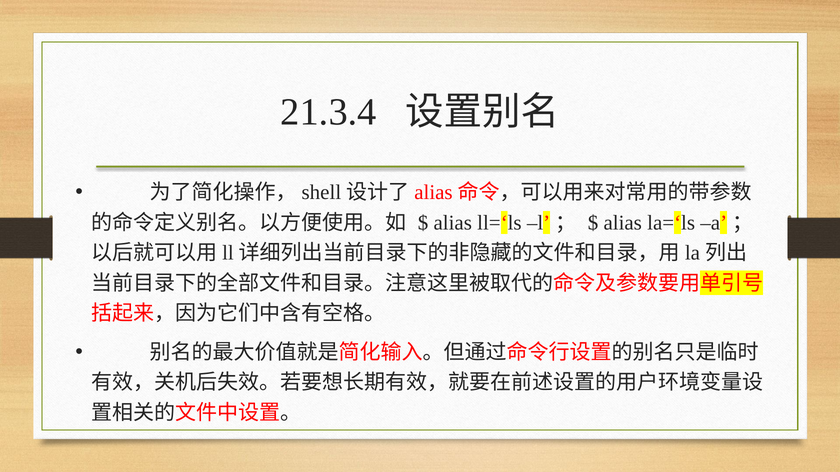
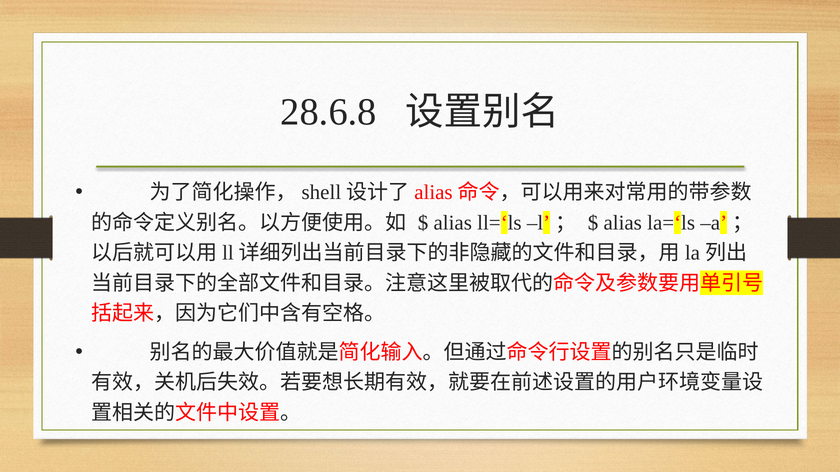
21.3.4: 21.3.4 -> 28.6.8
